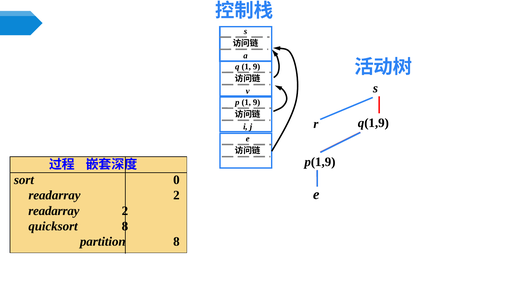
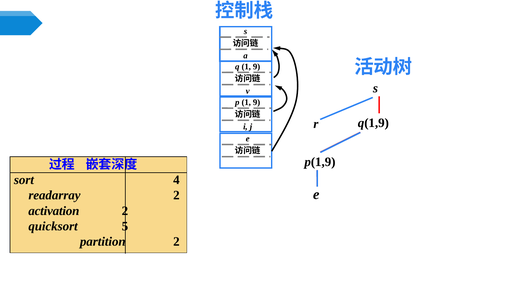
0: 0 -> 4
readarray at (54, 211): readarray -> activation
quicksort 8: 8 -> 5
partition 8: 8 -> 2
